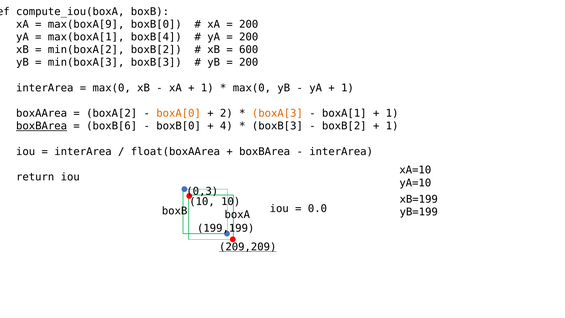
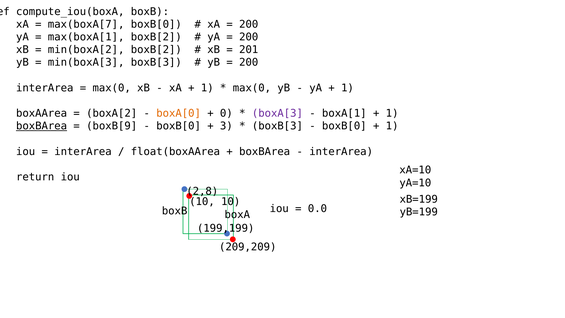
max(boxA[9: max(boxA[9 -> max(boxA[7
max(boxA[1 boxB[4: boxB[4 -> boxB[2
600: 600 -> 201
2: 2 -> 0
boxA[3 colour: orange -> purple
boxB[6: boxB[6 -> boxB[9
4: 4 -> 3
boxB[2 at (344, 126): boxB[2 -> boxB[0
0,3: 0,3 -> 2,8
209,209 underline: present -> none
